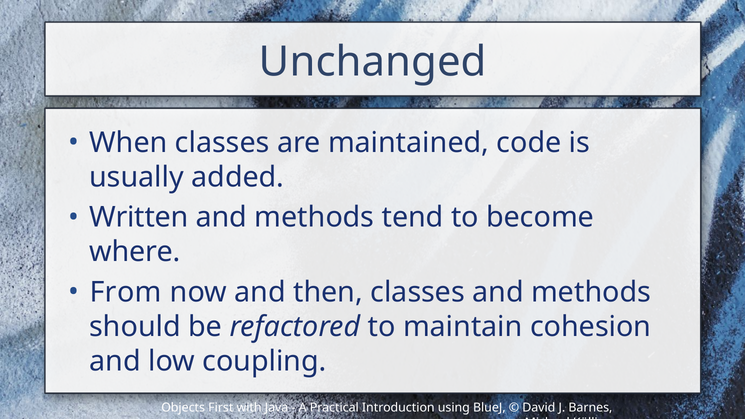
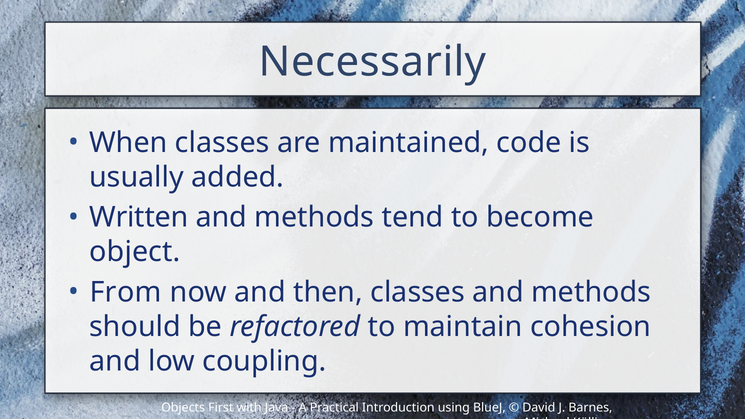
Unchanged: Unchanged -> Necessarily
where: where -> object
